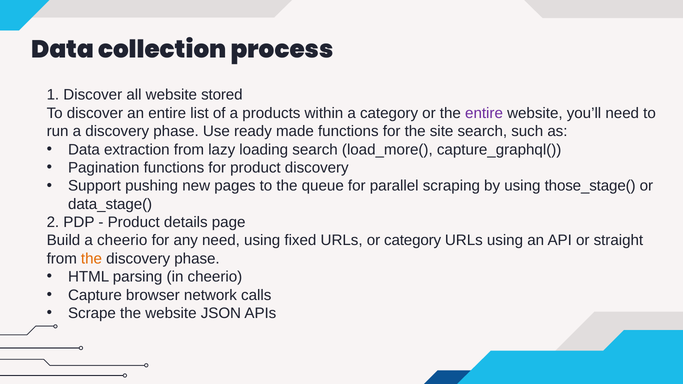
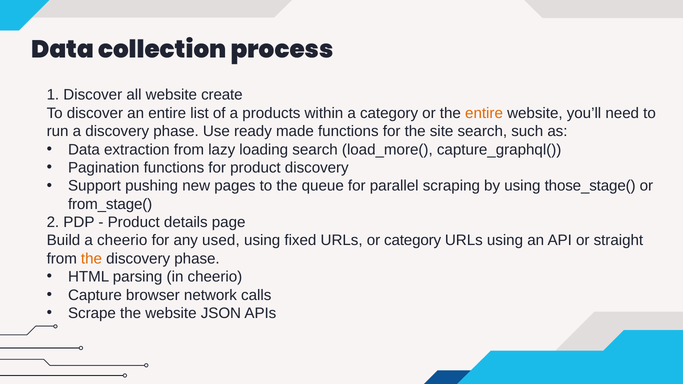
stored: stored -> create
entire at (484, 113) colour: purple -> orange
data_stage(: data_stage( -> from_stage(
any need: need -> used
